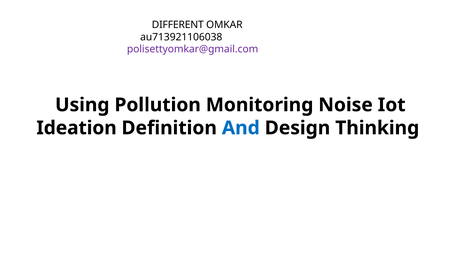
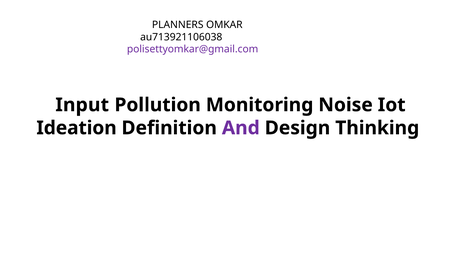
DIFFERENT: DIFFERENT -> PLANNERS
Using: Using -> Input
And colour: blue -> purple
